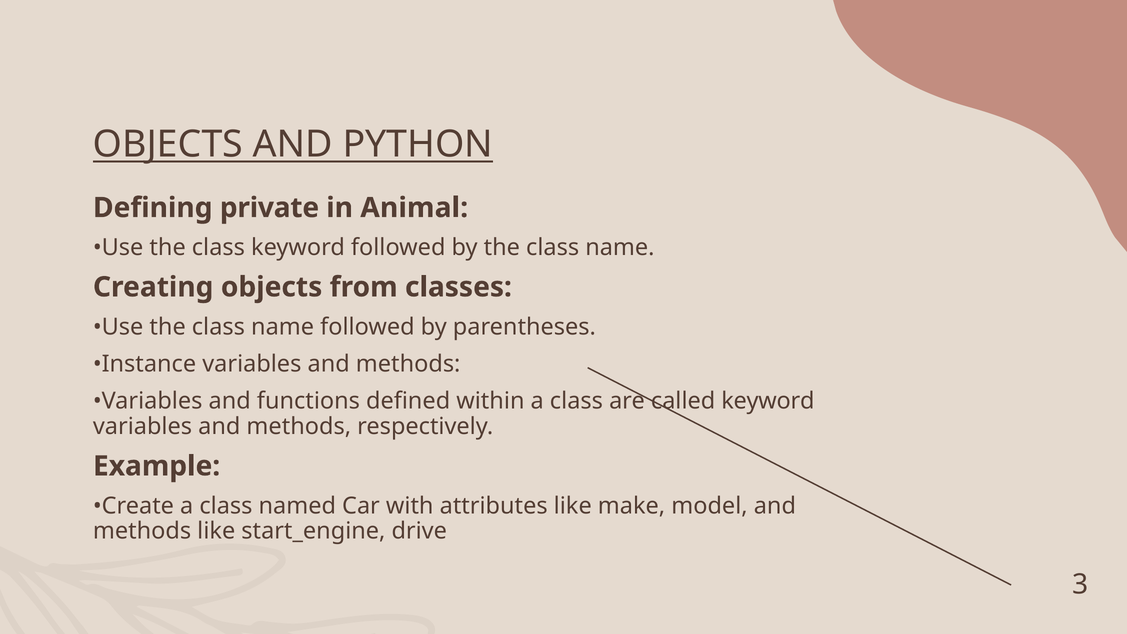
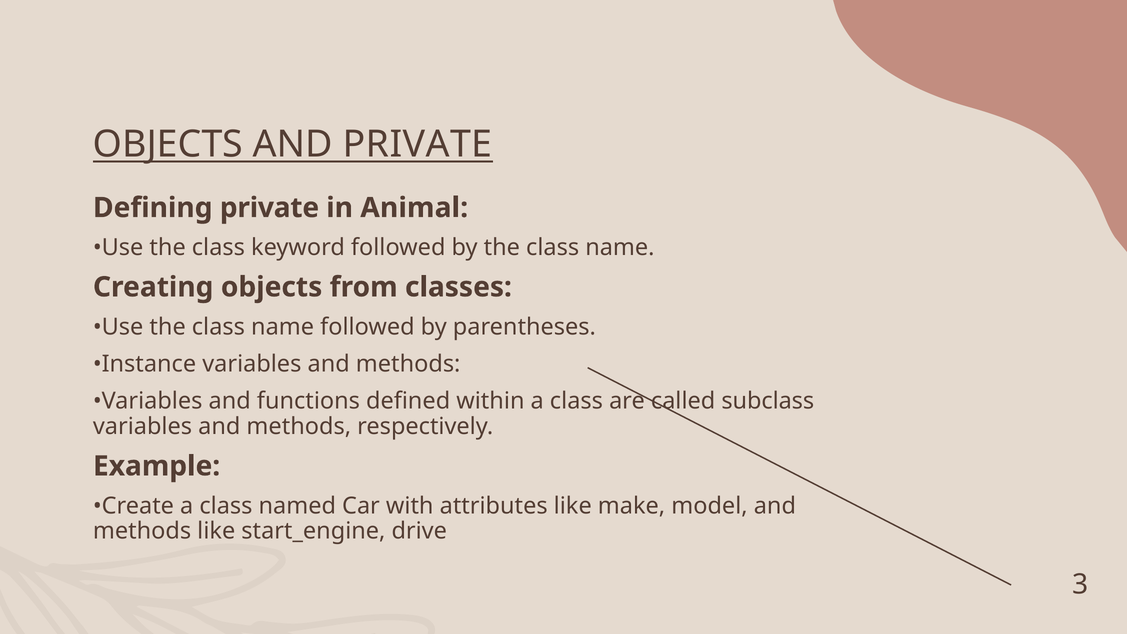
AND PYTHON: PYTHON -> PRIVATE
called keyword: keyword -> subclass
